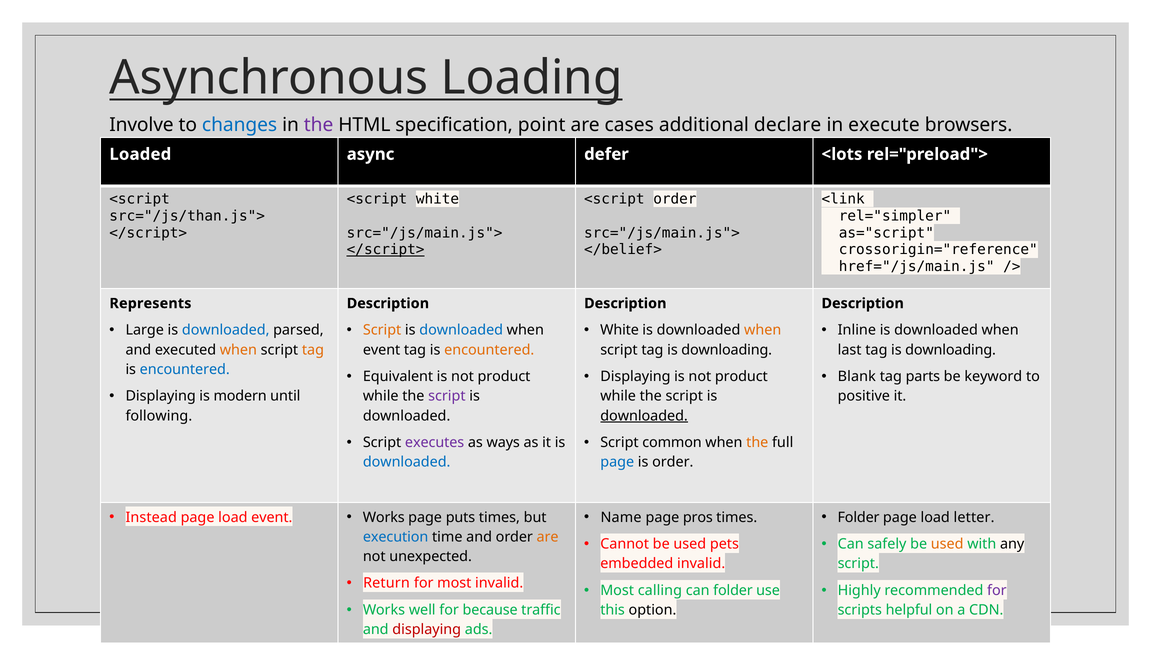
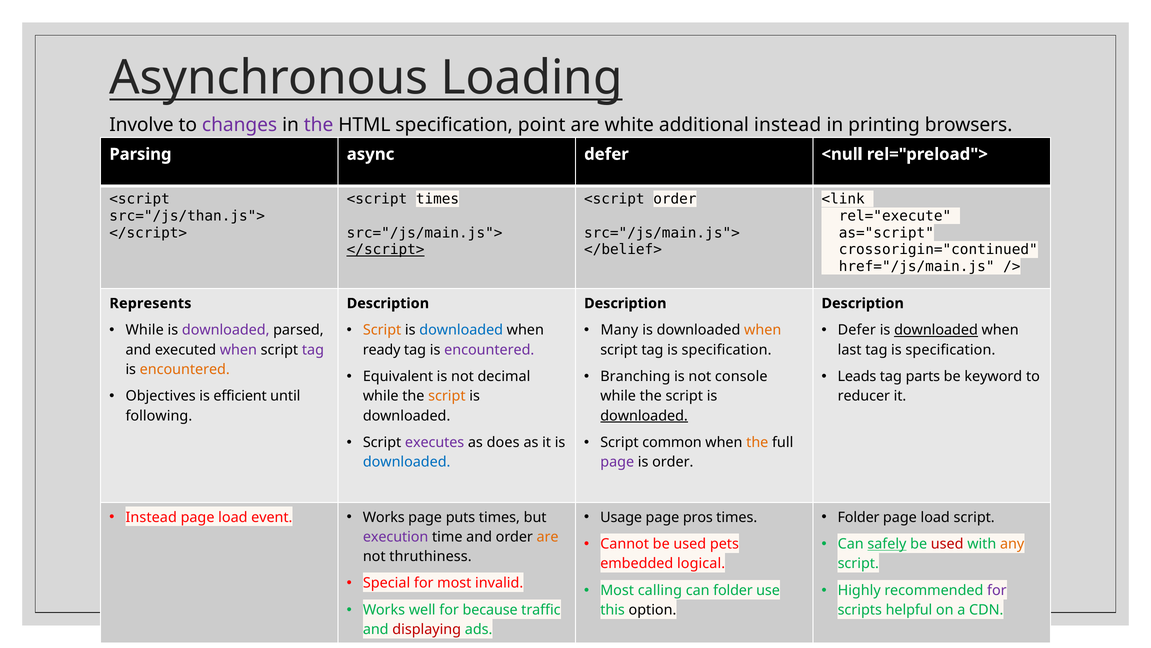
changes colour: blue -> purple
cases: cases -> white
additional declare: declare -> instead
execute: execute -> printing
Loaded: Loaded -> Parsing
<lots: <lots -> <null
<script white: white -> times
rel="simpler: rel="simpler -> rel="execute
crossorigin="reference: crossorigin="reference -> crossorigin="continued
Large at (145, 330): Large -> While
downloaded at (226, 330) colour: blue -> purple
White at (620, 330): White -> Many
Inline at (857, 330): Inline -> Defer
downloaded at (936, 330) underline: none -> present
when at (238, 349) colour: orange -> purple
tag at (313, 349) colour: orange -> purple
event at (382, 349): event -> ready
encountered at (489, 349) colour: orange -> purple
script tag is downloading: downloading -> specification
downloading at (951, 349): downloading -> specification
encountered at (185, 369) colour: blue -> orange
product at (504, 376): product -> decimal
Displaying at (635, 376): Displaying -> Branching
product at (741, 376): product -> console
Blank: Blank -> Leads
Displaying at (161, 396): Displaying -> Objectives
modern: modern -> efficient
script at (447, 396) colour: purple -> orange
positive: positive -> reducer
ways: ways -> does
page at (617, 462) colour: blue -> purple
Name: Name -> Usage
load letter: letter -> script
execution colour: blue -> purple
safely underline: none -> present
used at (947, 544) colour: orange -> red
any colour: black -> orange
unexpected: unexpected -> thruthiness
embedded invalid: invalid -> logical
Return: Return -> Special
